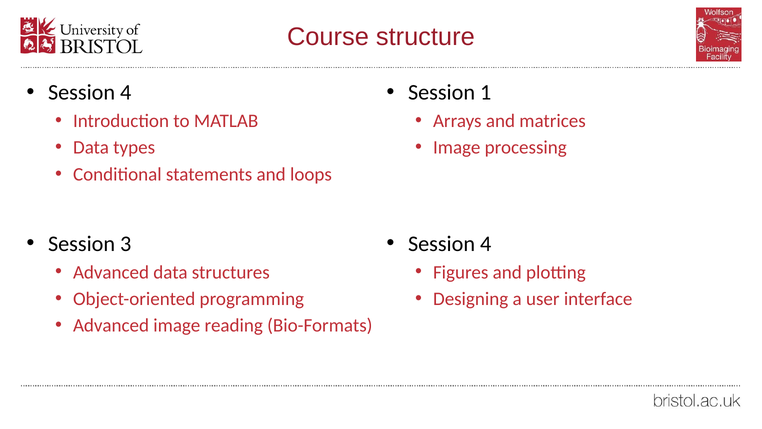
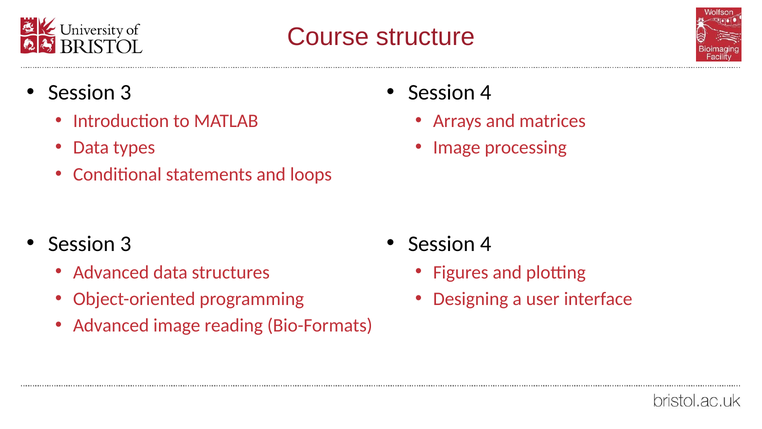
4 at (126, 92): 4 -> 3
1 at (486, 93): 1 -> 4
